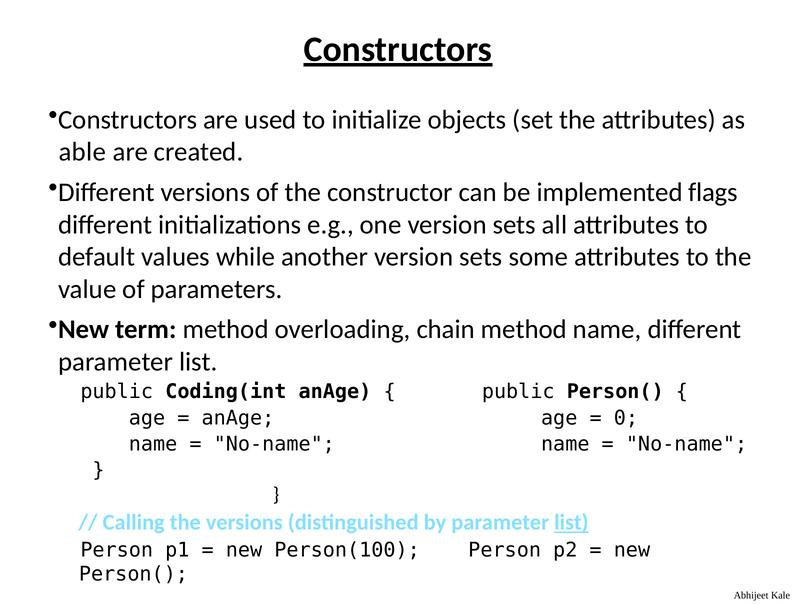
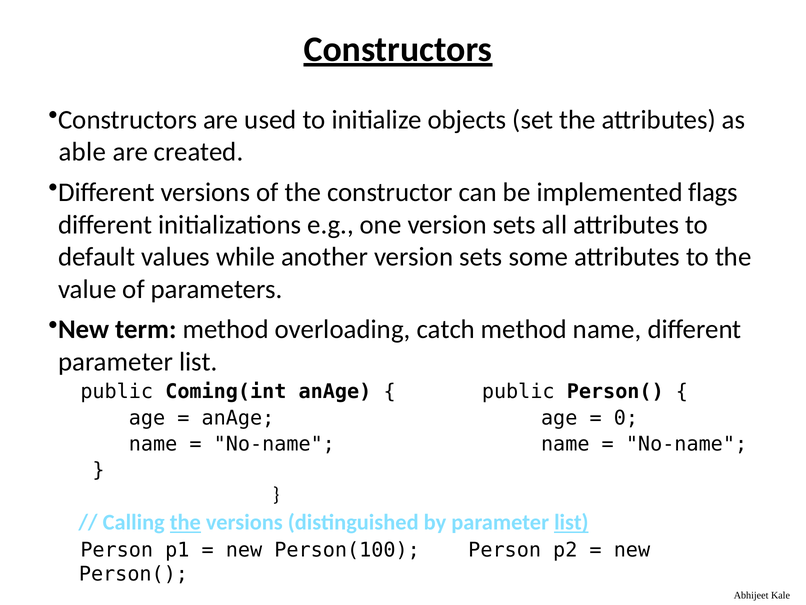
chain: chain -> catch
Coding(int: Coding(int -> Coming(int
the at (185, 522) underline: none -> present
